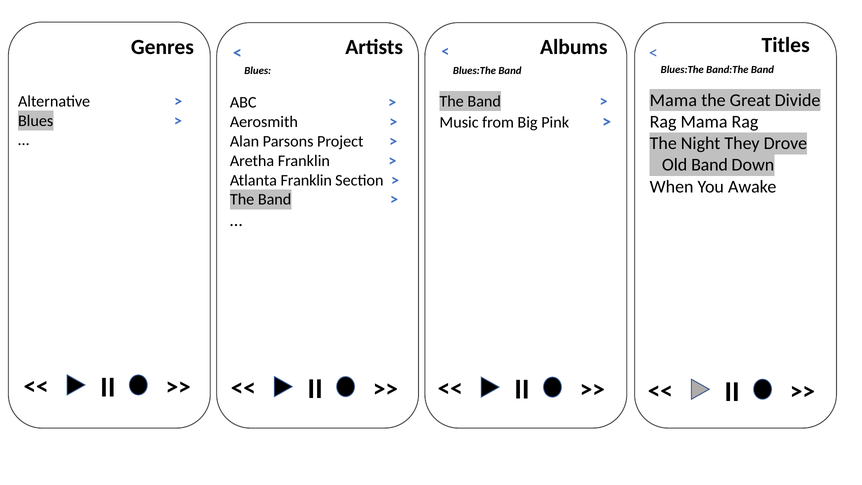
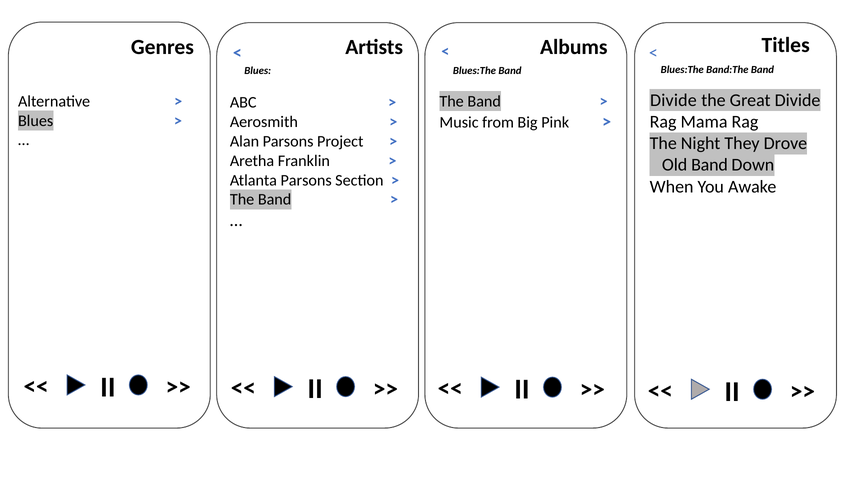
Mama at (673, 100): Mama -> Divide
Atlanta Franklin: Franklin -> Parsons
